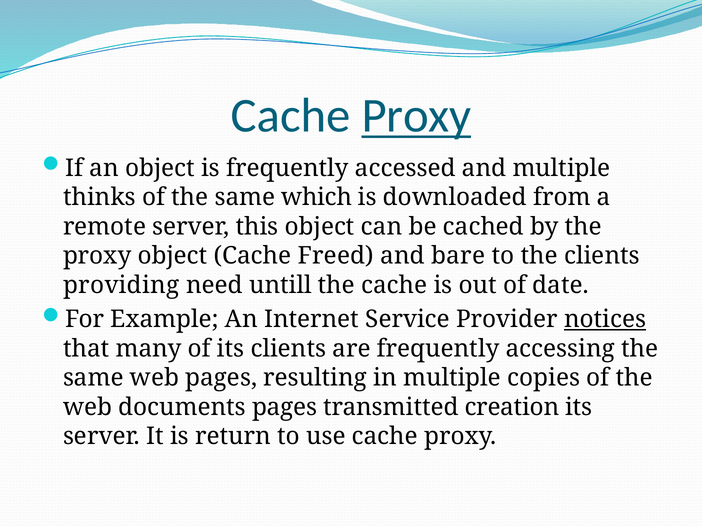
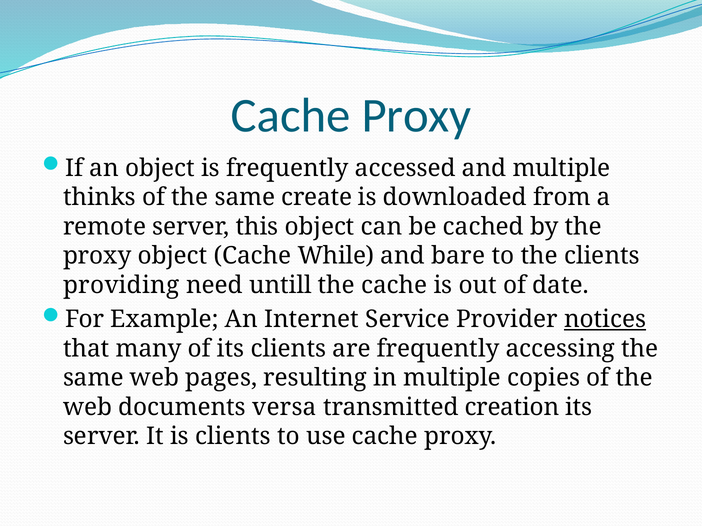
Proxy at (416, 116) underline: present -> none
which: which -> create
Freed: Freed -> While
documents pages: pages -> versa
is return: return -> clients
